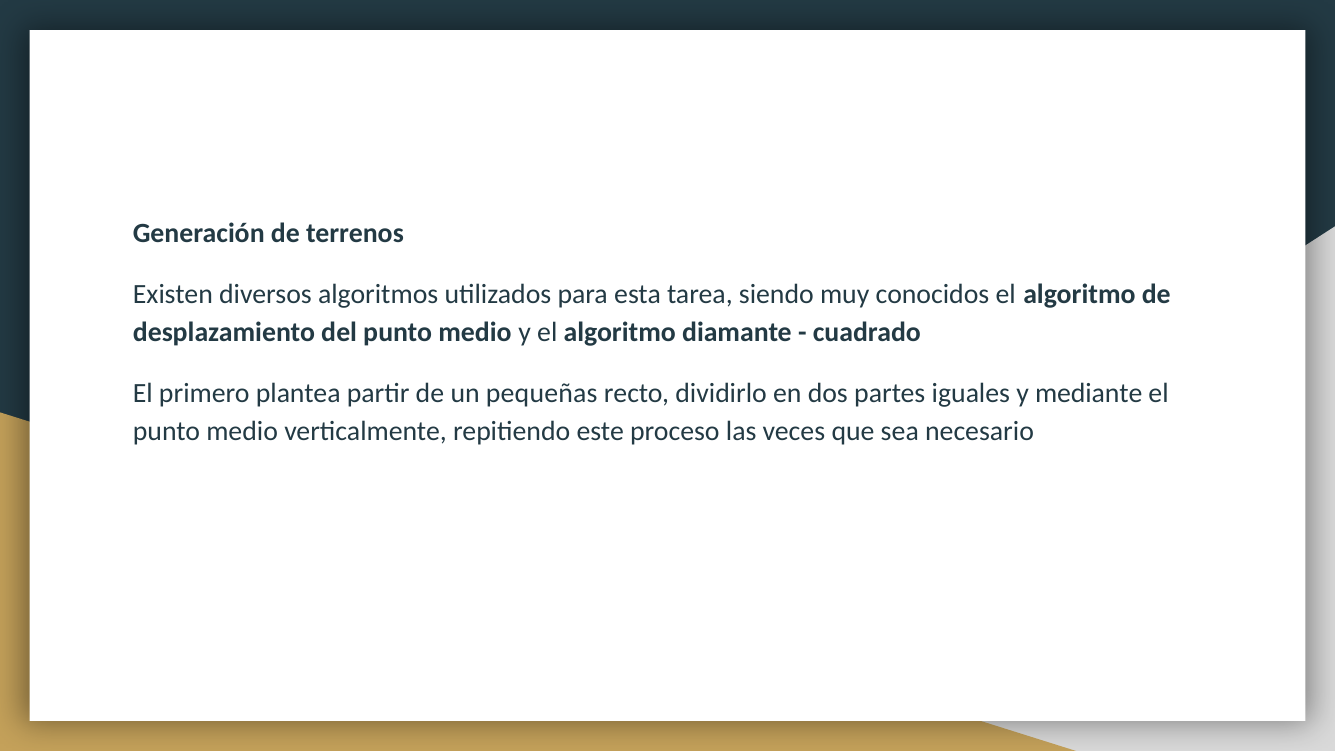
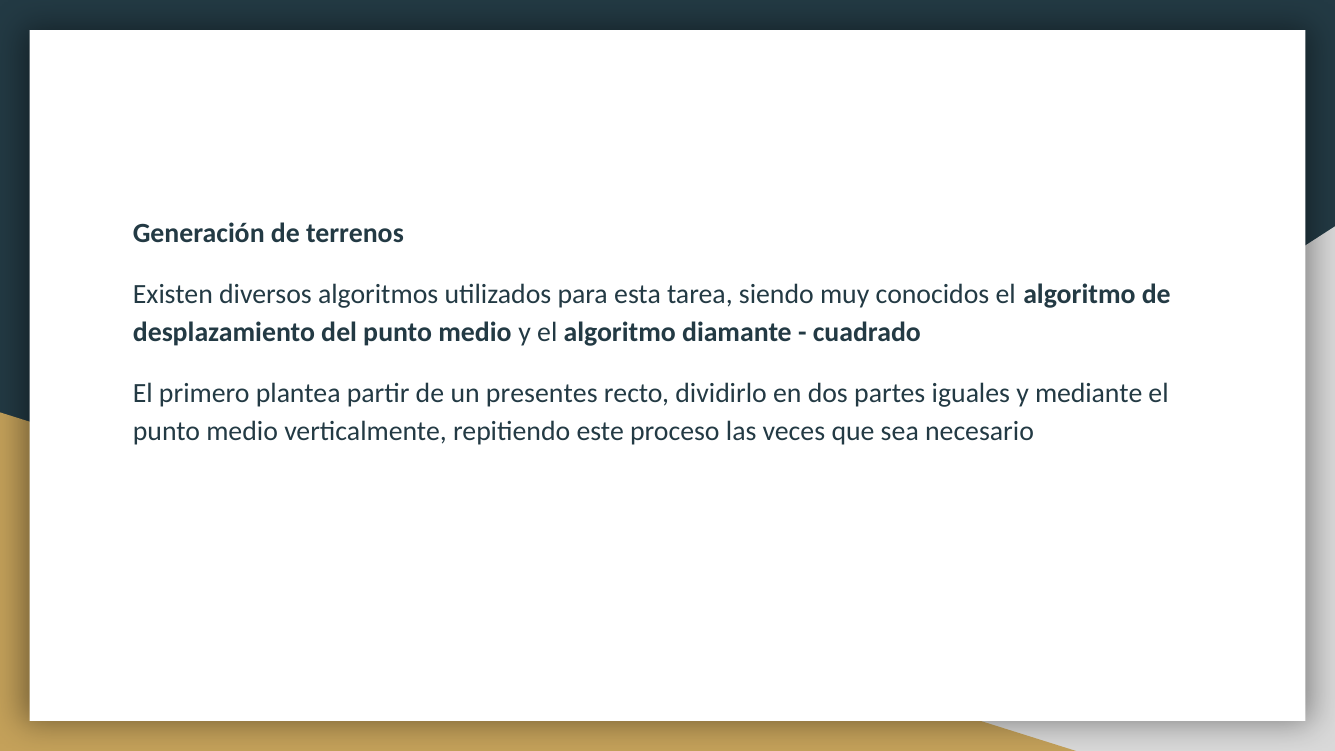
pequeñas: pequeñas -> presentes
